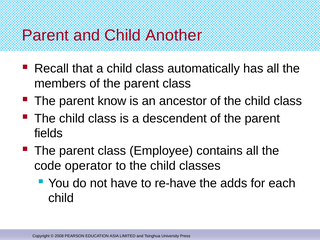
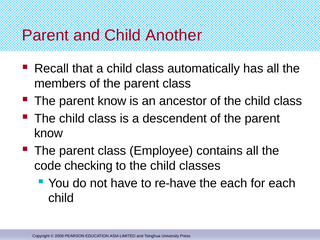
fields at (48, 133): fields -> know
operator: operator -> checking
the adds: adds -> each
